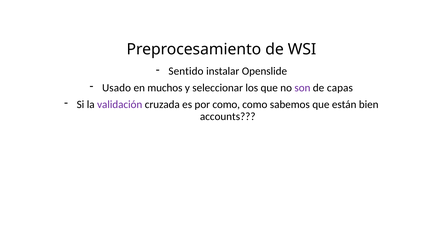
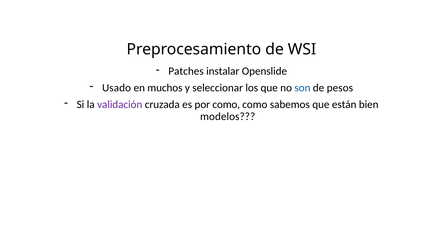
Sentido: Sentido -> Patches
son colour: purple -> blue
capas: capas -> pesos
accounts: accounts -> modelos
